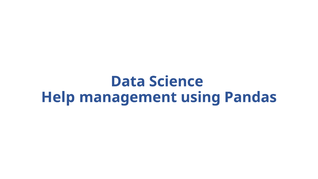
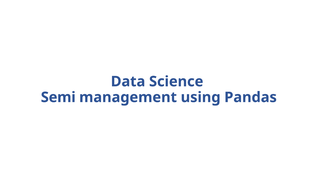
Help: Help -> Semi
